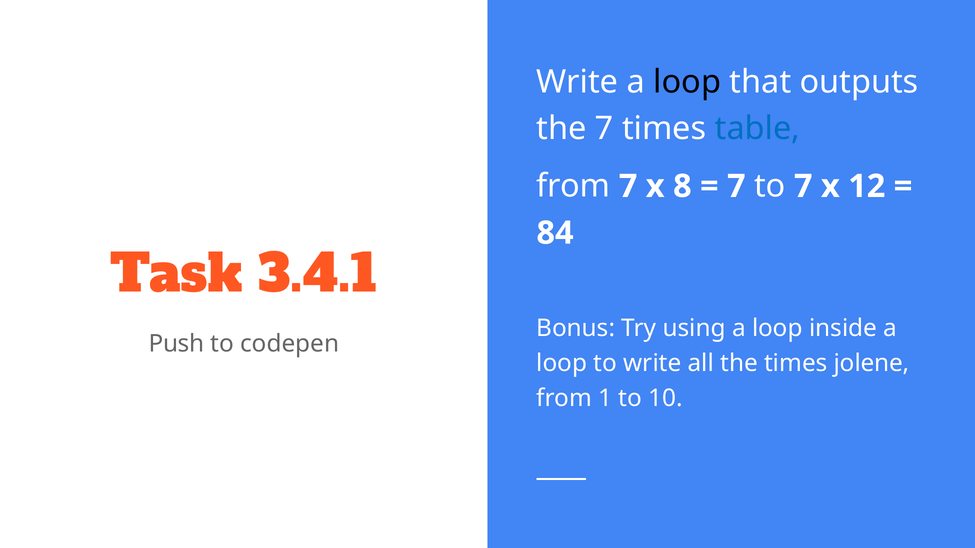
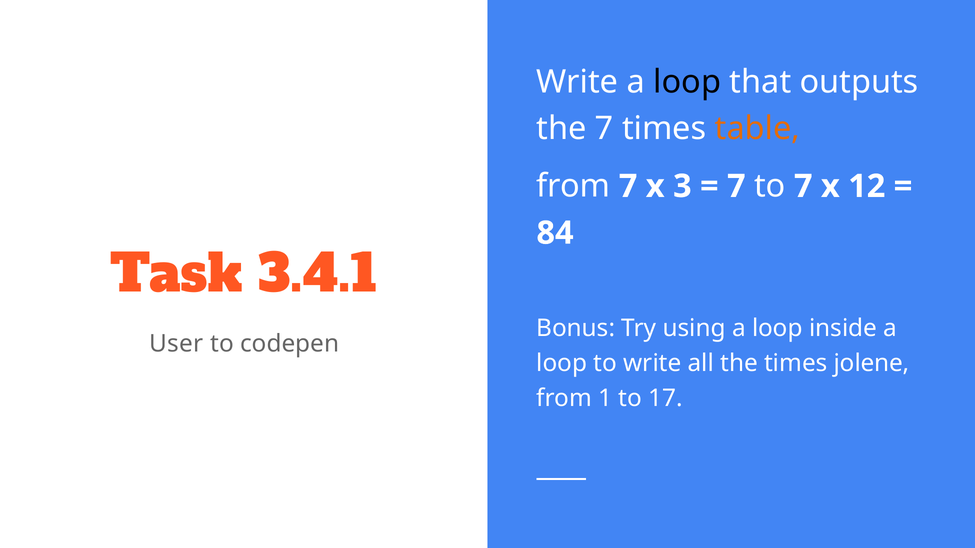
table colour: blue -> orange
8: 8 -> 3
Push: Push -> User
10: 10 -> 17
